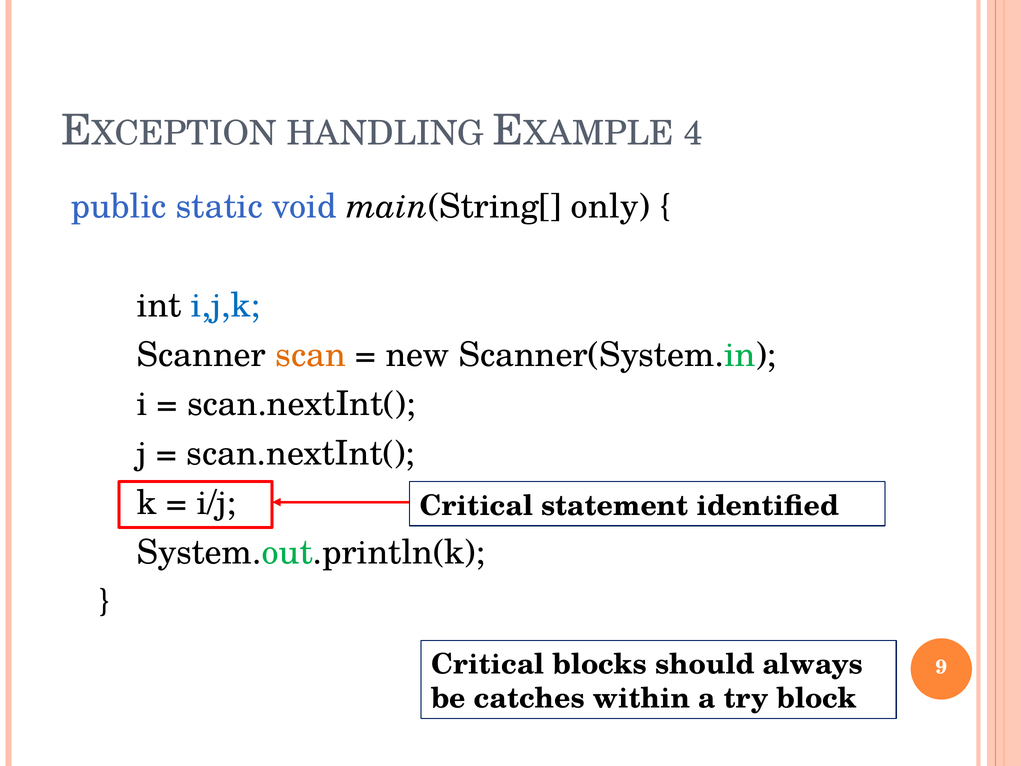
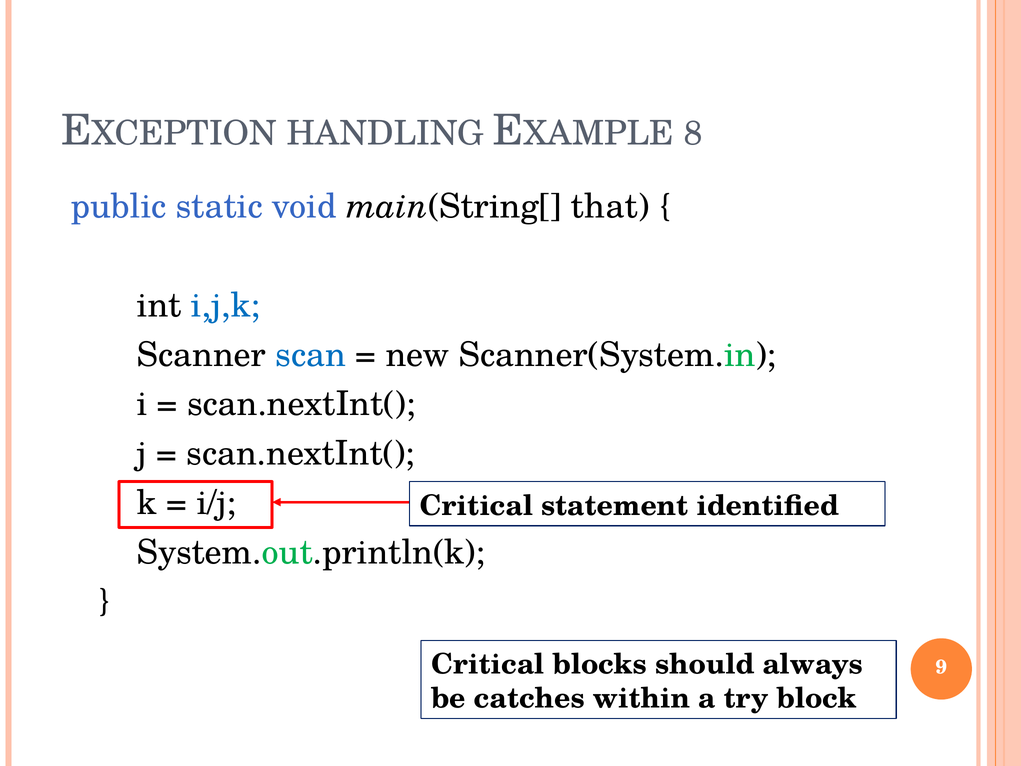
4: 4 -> 8
only: only -> that
scan colour: orange -> blue
